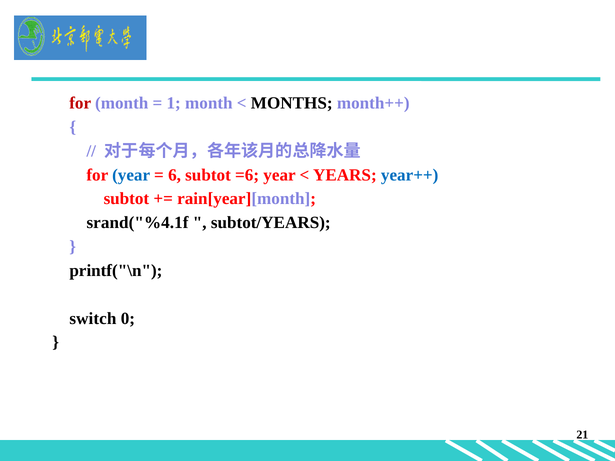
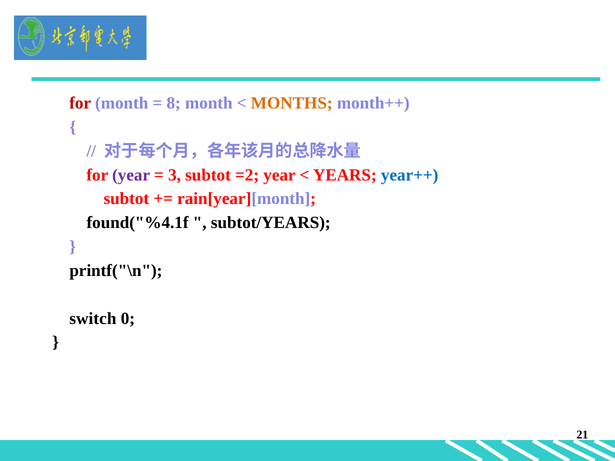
1: 1 -> 8
MONTHS colour: black -> orange
year at (131, 175) colour: blue -> purple
6: 6 -> 3
=6: =6 -> =2
srand("%4.1f: srand("%4.1f -> found("%4.1f
